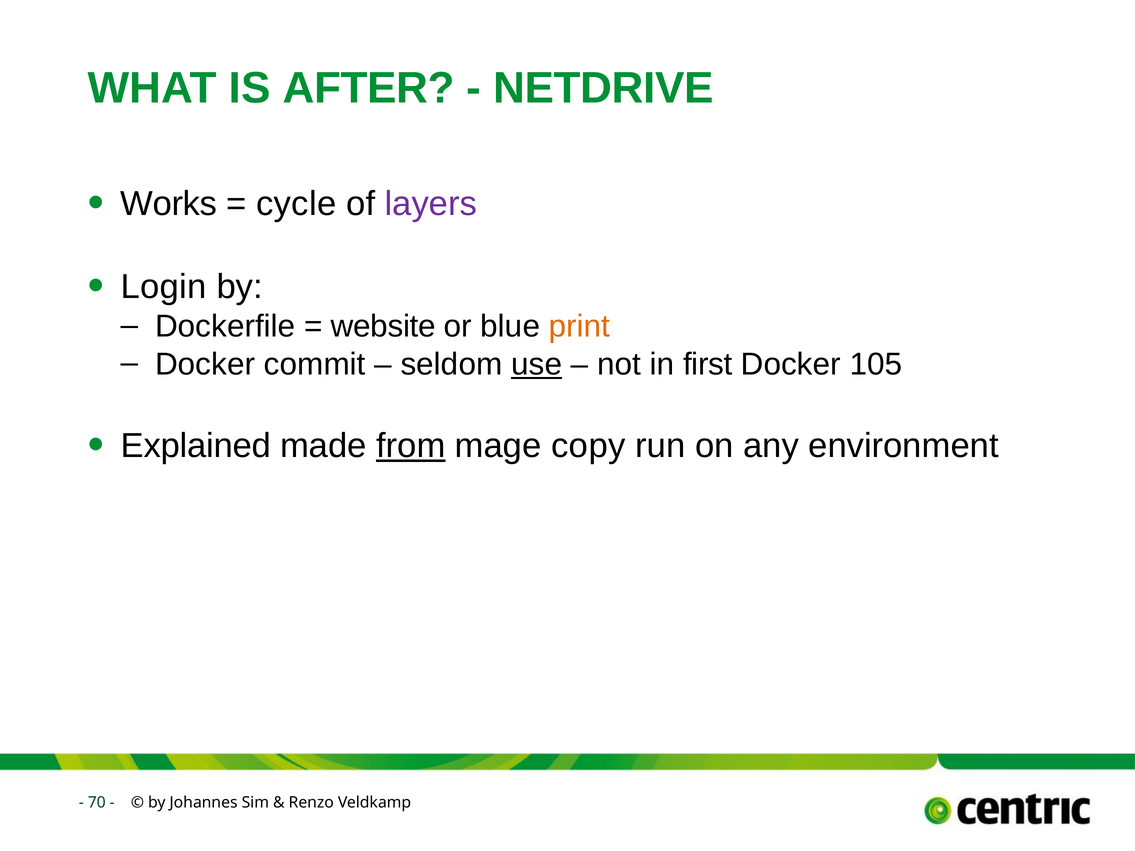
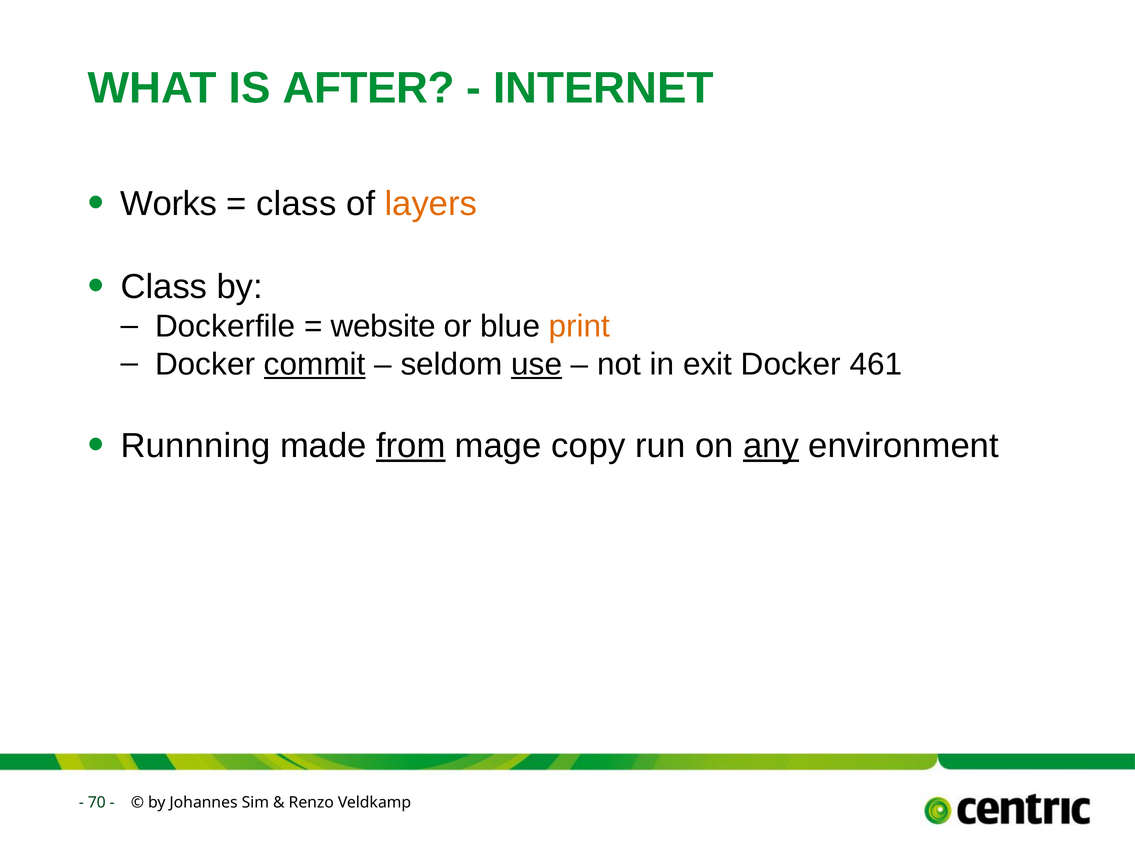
NETDRIVE: NETDRIVE -> INTERNET
cycle at (296, 204): cycle -> class
layers colour: purple -> orange
Login at (164, 287): Login -> Class
commit underline: none -> present
first: first -> exit
105: 105 -> 461
Explained: Explained -> Runnning
any underline: none -> present
